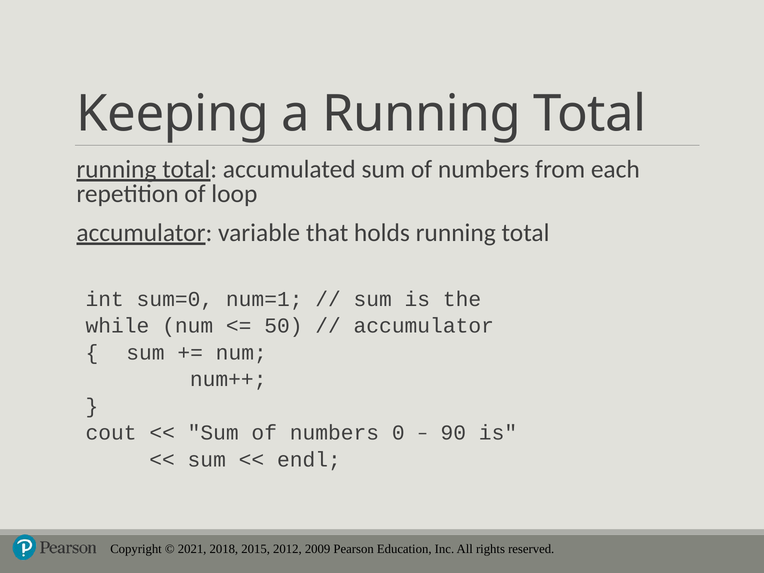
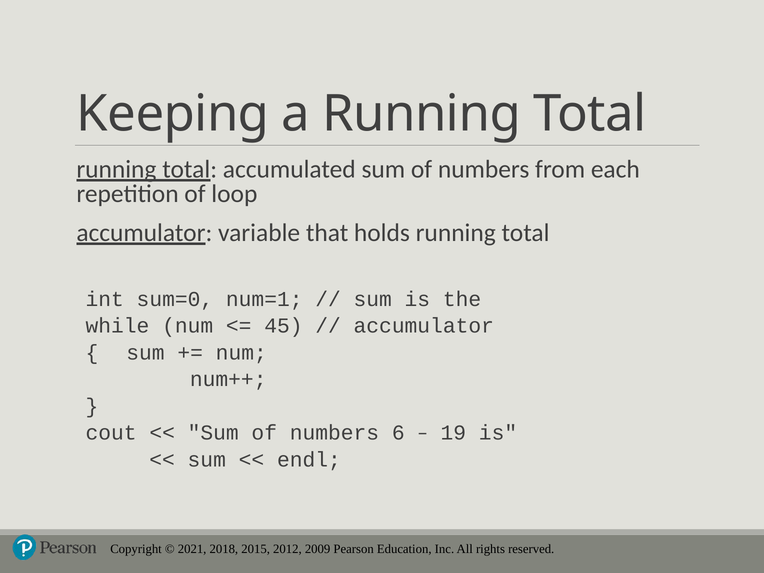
50: 50 -> 45
0: 0 -> 6
90: 90 -> 19
